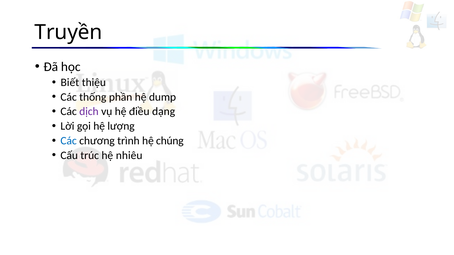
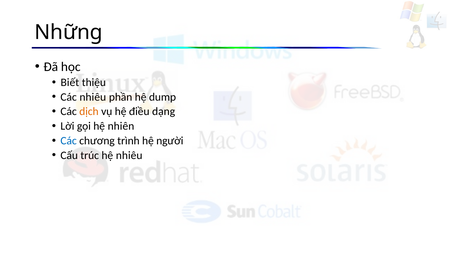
Truyền: Truyền -> Những
Các thống: thống -> nhiêu
dịch colour: purple -> orange
lượng: lượng -> nhiên
chúng: chúng -> người
